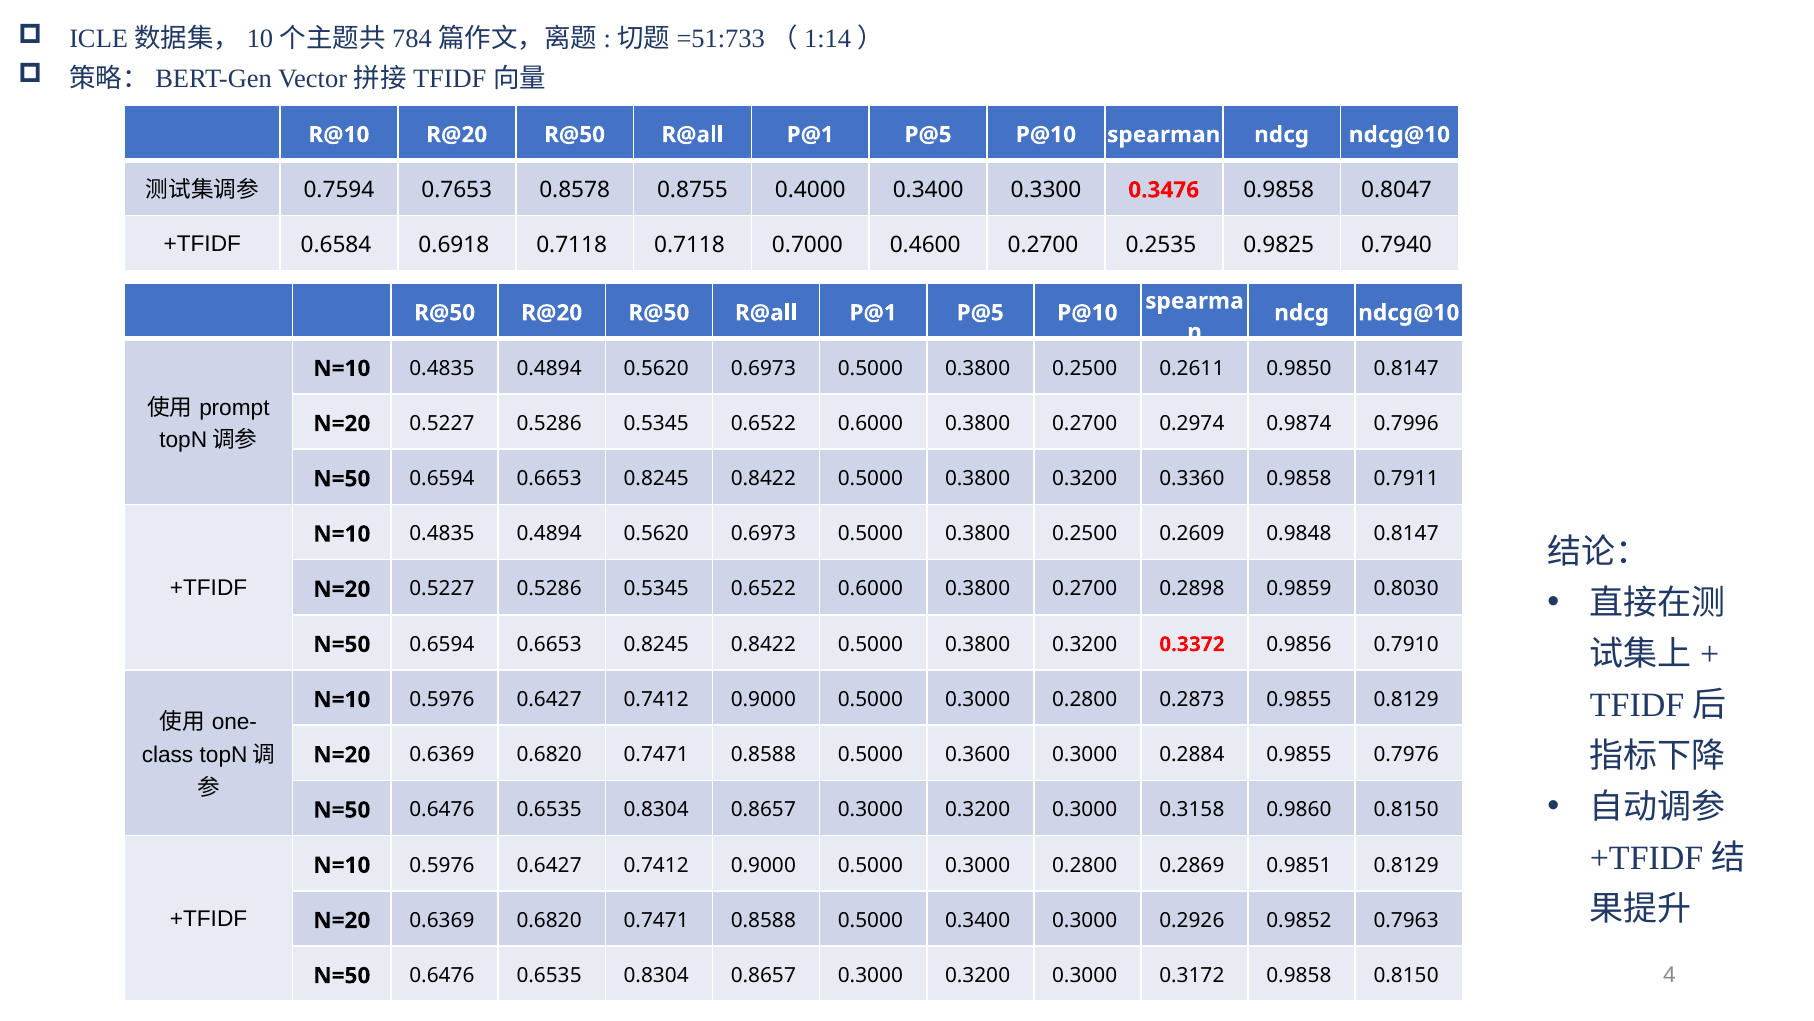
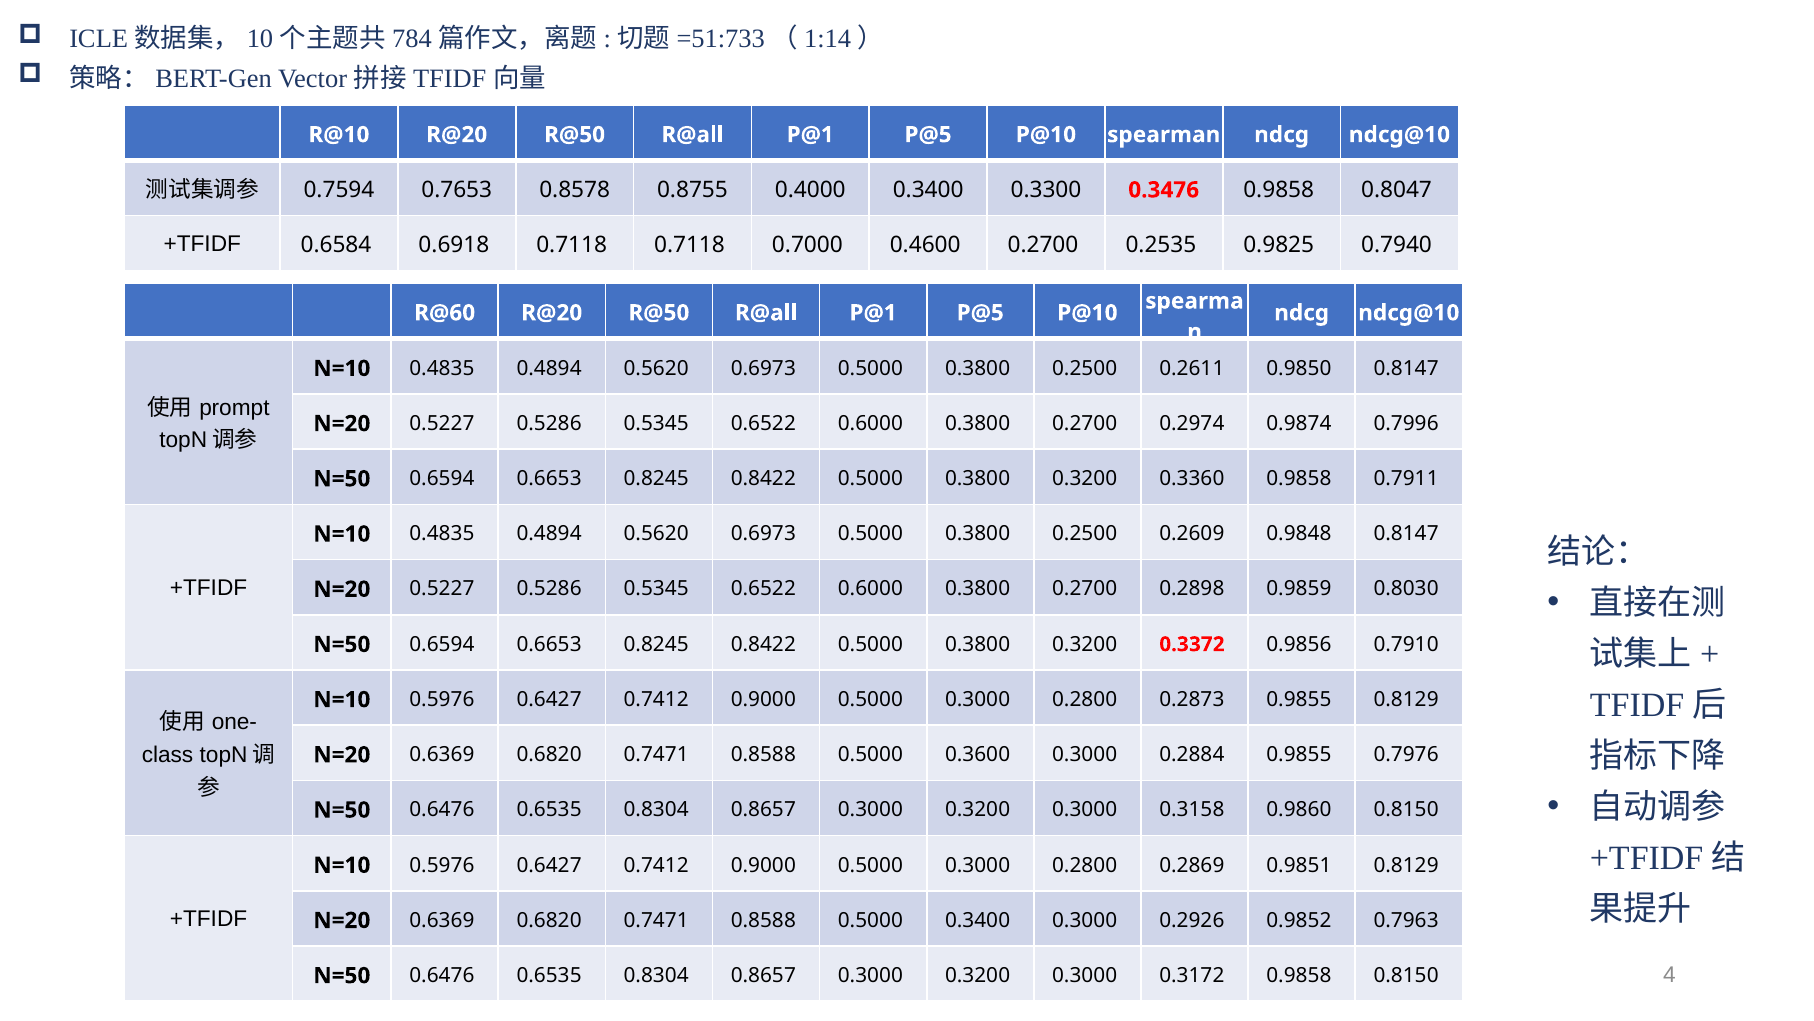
R@50 at (445, 313): R@50 -> R@60
